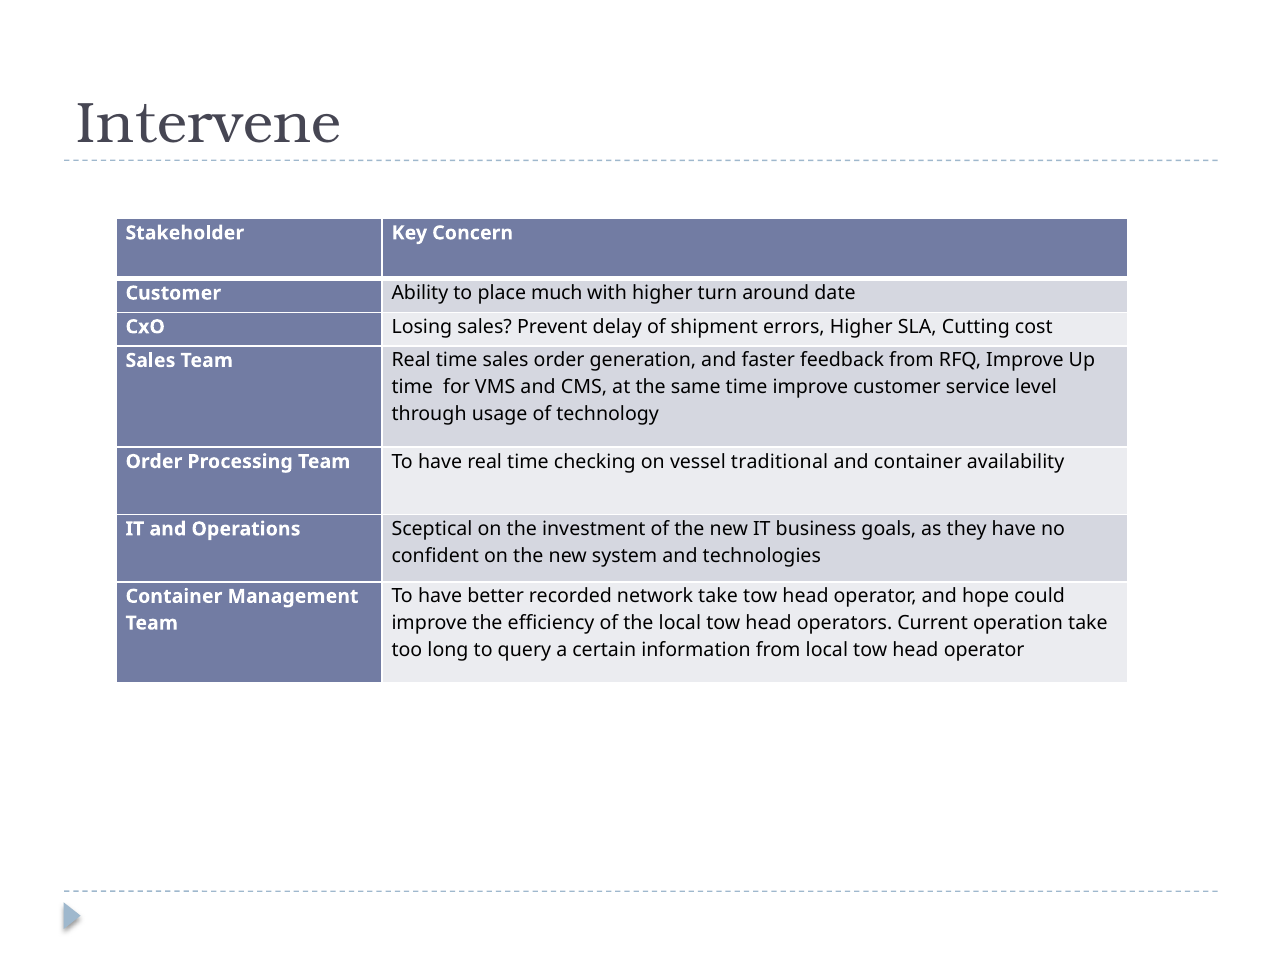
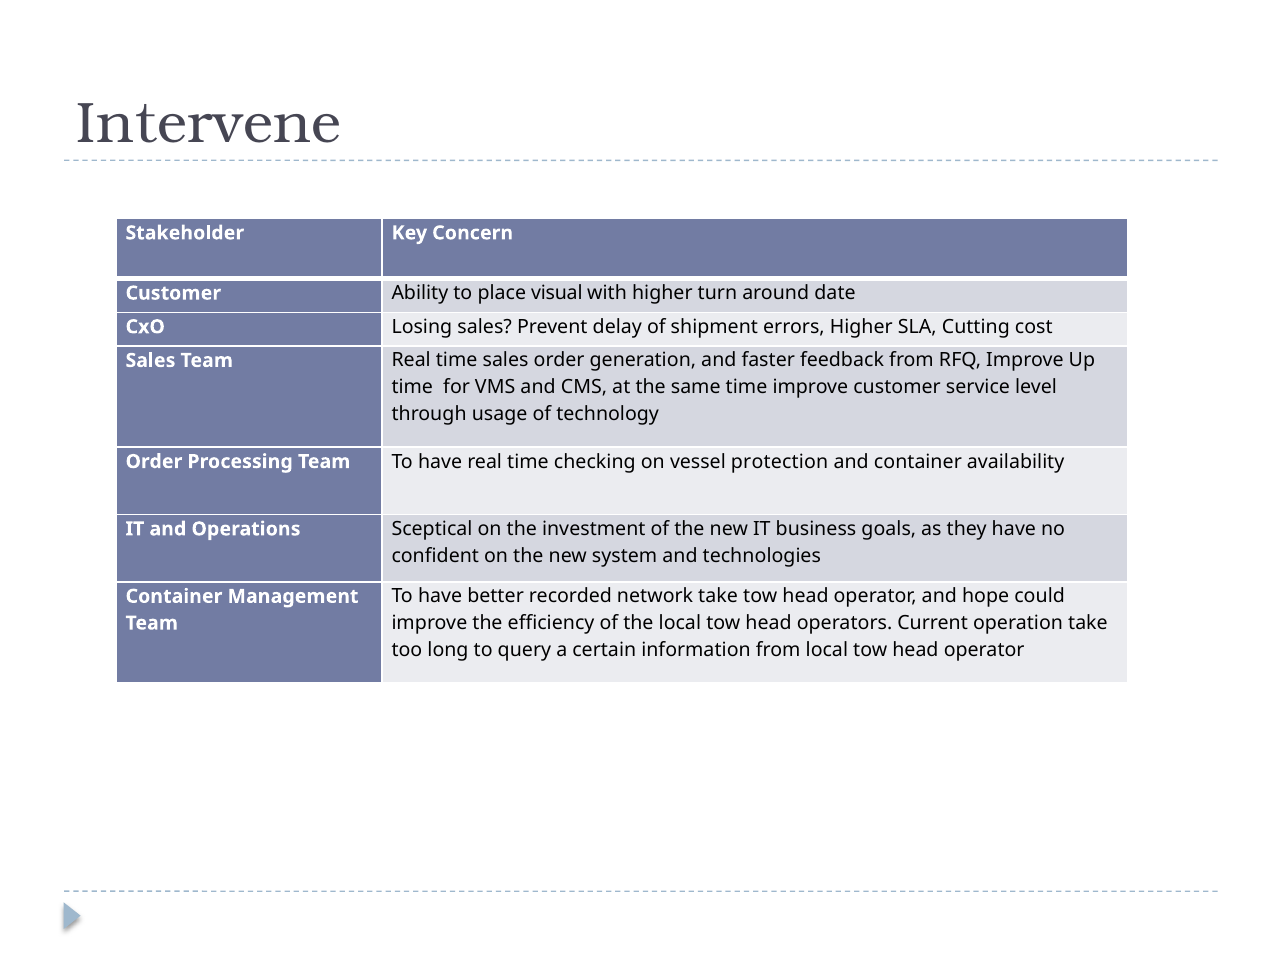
much: much -> visual
traditional: traditional -> protection
